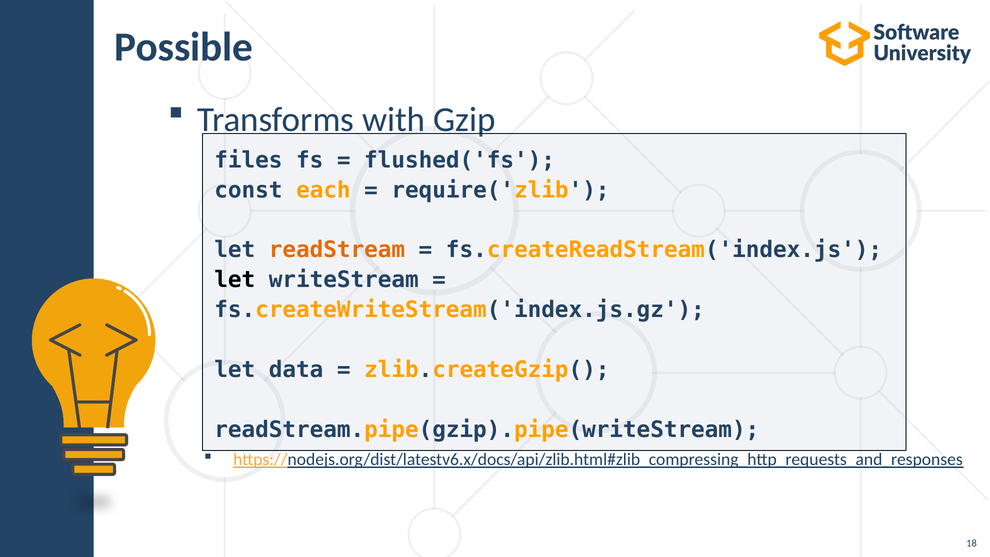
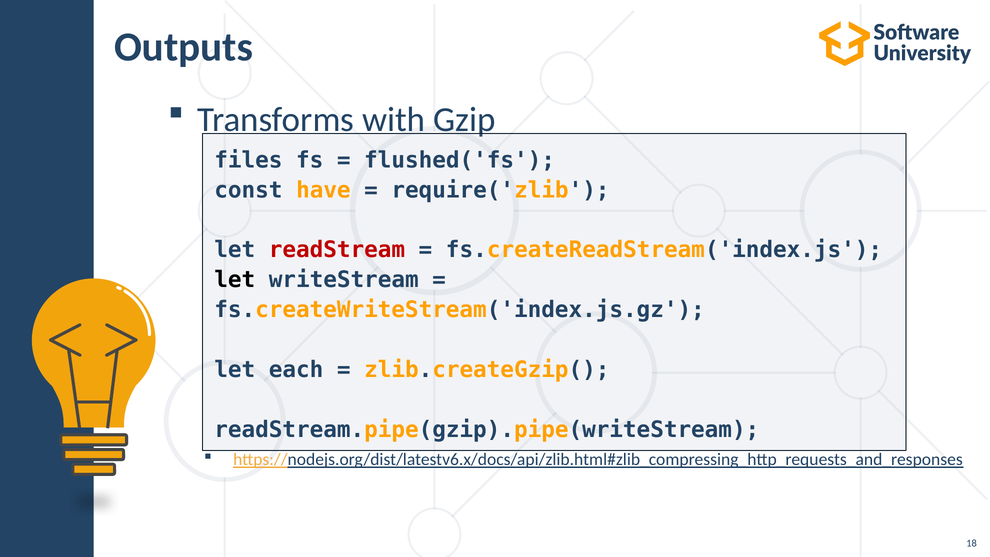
Possible: Possible -> Outputs
each: each -> have
readStream colour: orange -> red
data: data -> each
